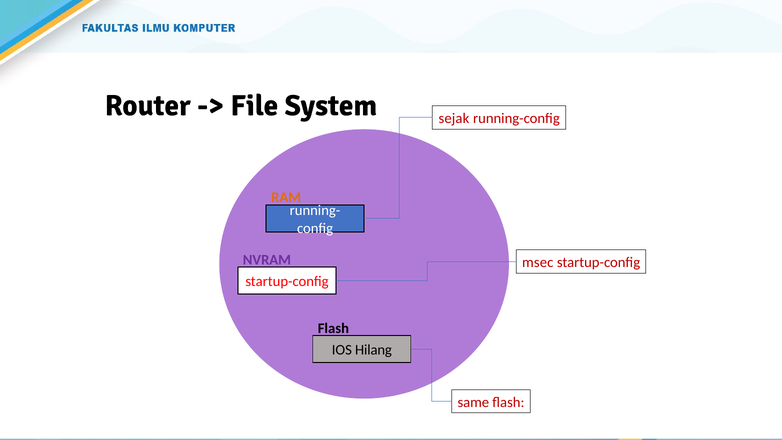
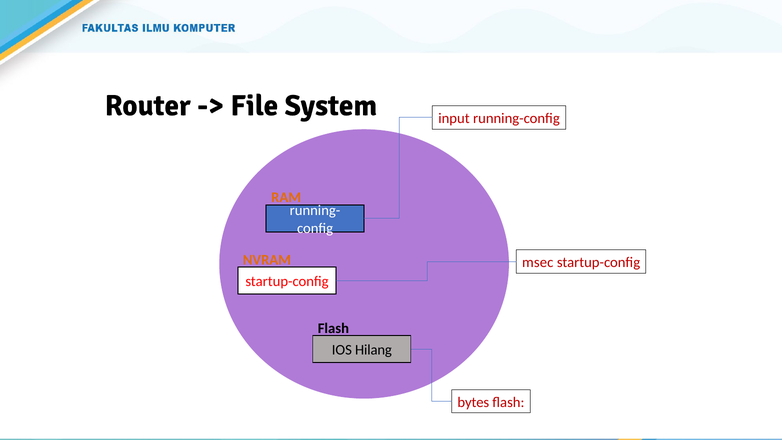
sejak: sejak -> input
NVRAM colour: purple -> orange
same: same -> bytes
